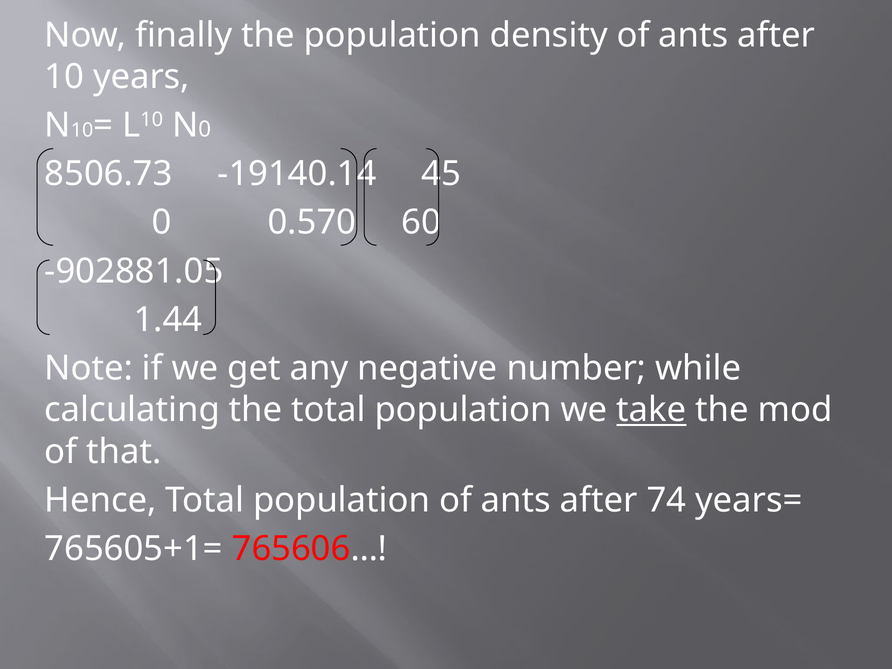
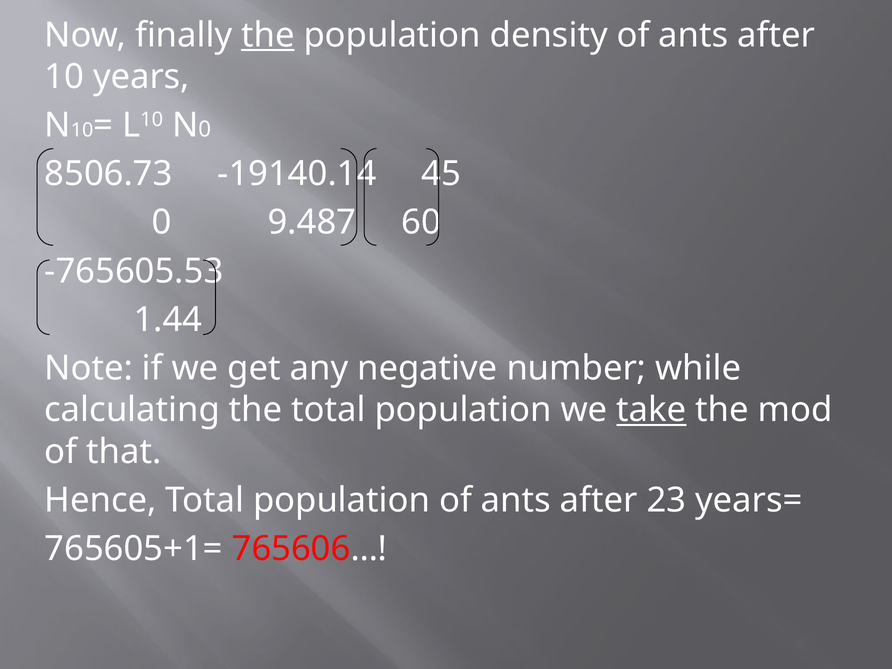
the at (268, 35) underline: none -> present
0.570: 0.570 -> 9.487
-902881.05: -902881.05 -> -765605.53
74: 74 -> 23
